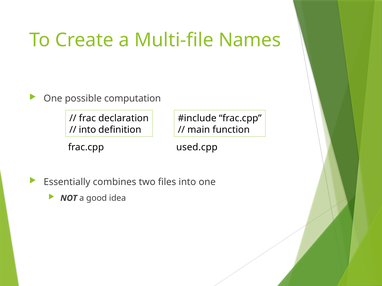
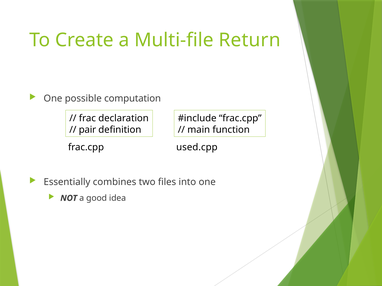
Names: Names -> Return
into at (87, 130): into -> pair
